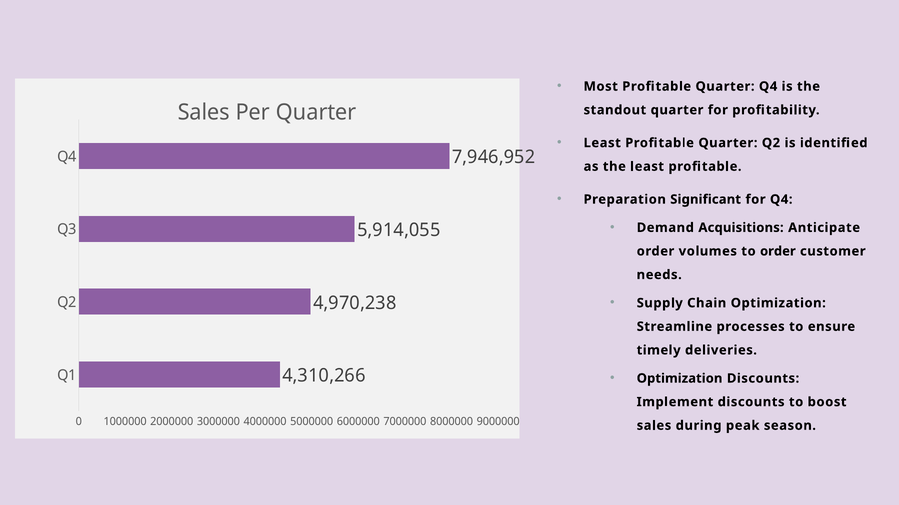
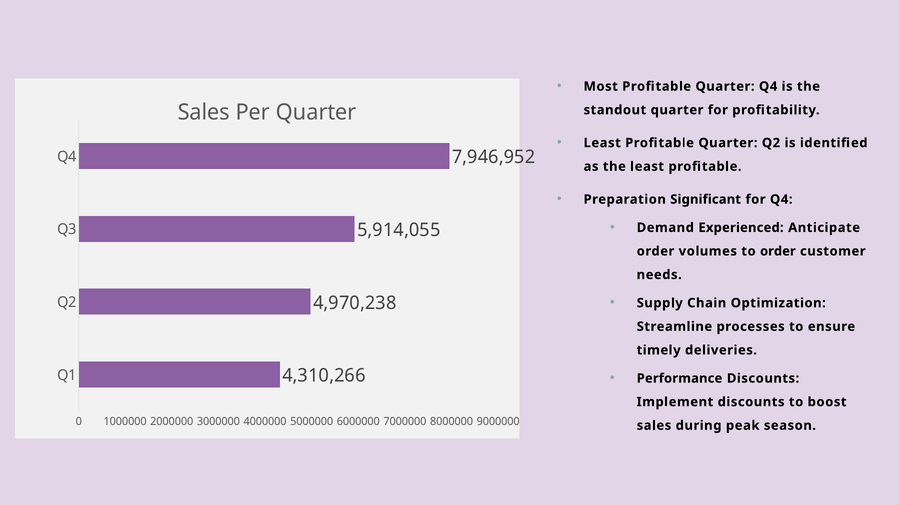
Acquisitions: Acquisitions -> Experienced
Optimization at (680, 379): Optimization -> Performance
